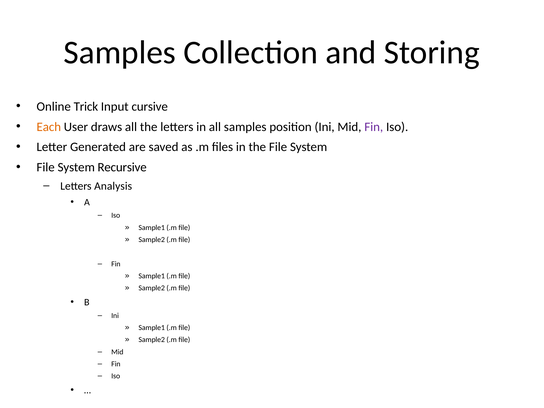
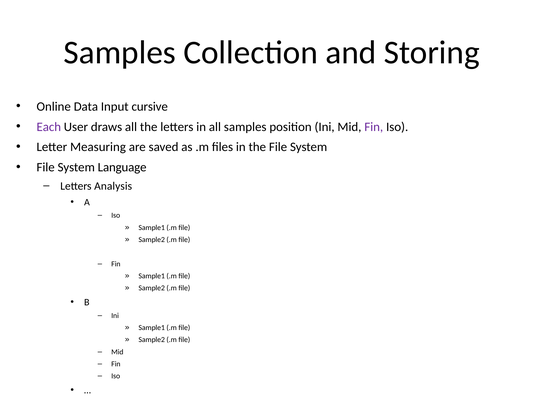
Trick: Trick -> Data
Each colour: orange -> purple
Generated: Generated -> Measuring
Recursive: Recursive -> Language
